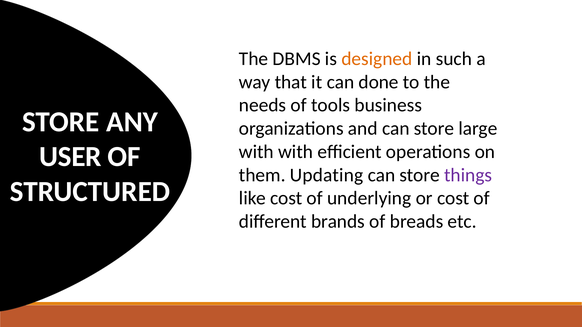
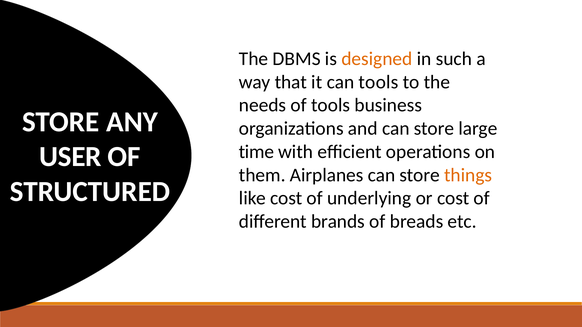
can done: done -> tools
with at (256, 152): with -> time
Updating: Updating -> Airplanes
things colour: purple -> orange
